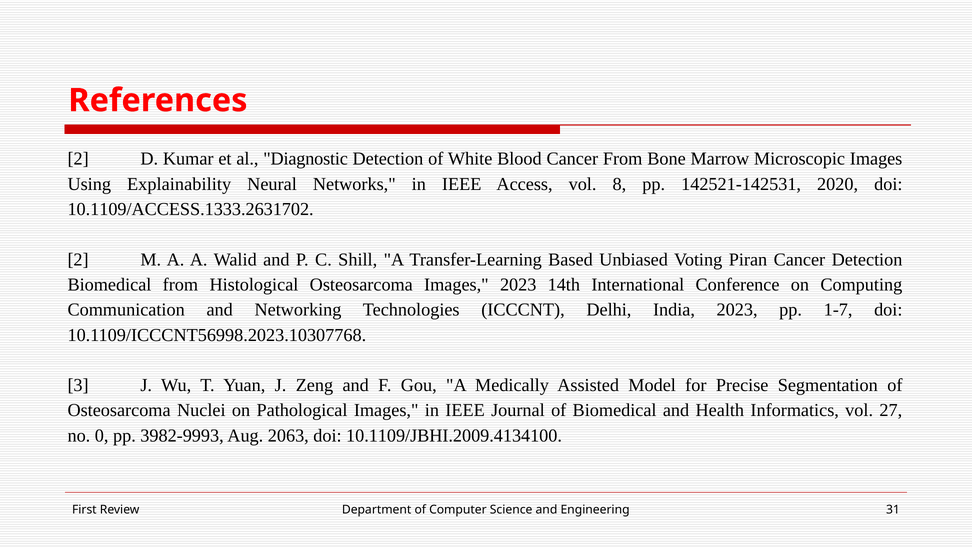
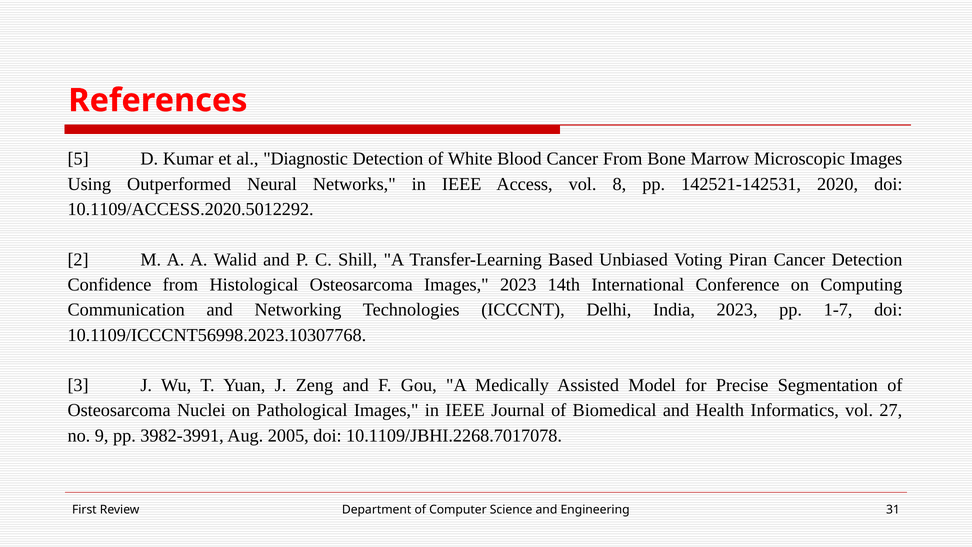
2 at (78, 159): 2 -> 5
Explainability: Explainability -> Outperformed
10.1109/ACCESS.1333.2631702: 10.1109/ACCESS.1333.2631702 -> 10.1109/ACCESS.2020.5012292
Biomedical at (109, 285): Biomedical -> Confidence
0: 0 -> 9
3982-9993: 3982-9993 -> 3982-3991
2063: 2063 -> 2005
10.1109/JBHI.2009.4134100: 10.1109/JBHI.2009.4134100 -> 10.1109/JBHI.2268.7017078
